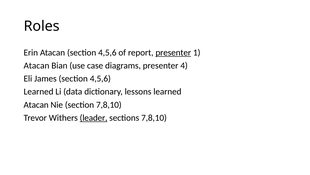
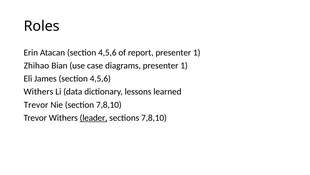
presenter at (173, 52) underline: present -> none
Atacan at (36, 65): Atacan -> Zhihao
diagrams presenter 4: 4 -> 1
Learned at (39, 91): Learned -> Withers
Atacan at (36, 104): Atacan -> Trevor
